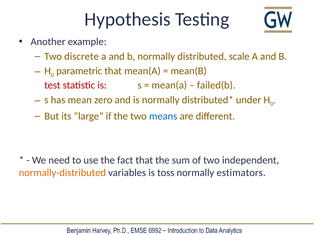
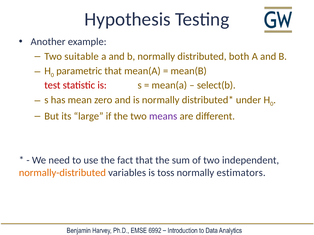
discrete: discrete -> suitable
scale: scale -> both
failed(b: failed(b -> select(b
means colour: blue -> purple
